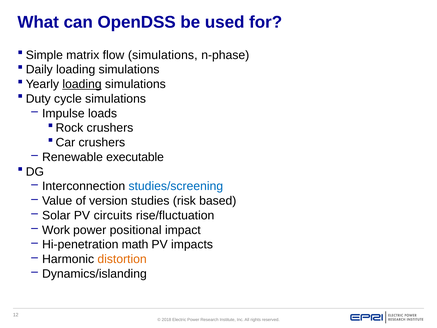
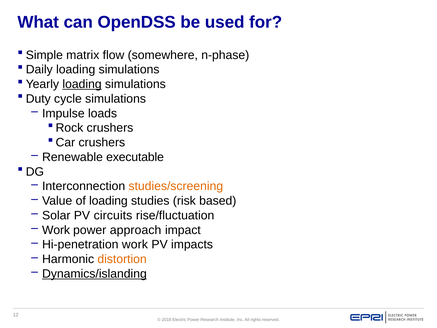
flow simulations: simulations -> somewhere
studies/screening colour: blue -> orange
of version: version -> loading
positional: positional -> approach
Hi-penetration math: math -> work
Dynamics/islanding underline: none -> present
